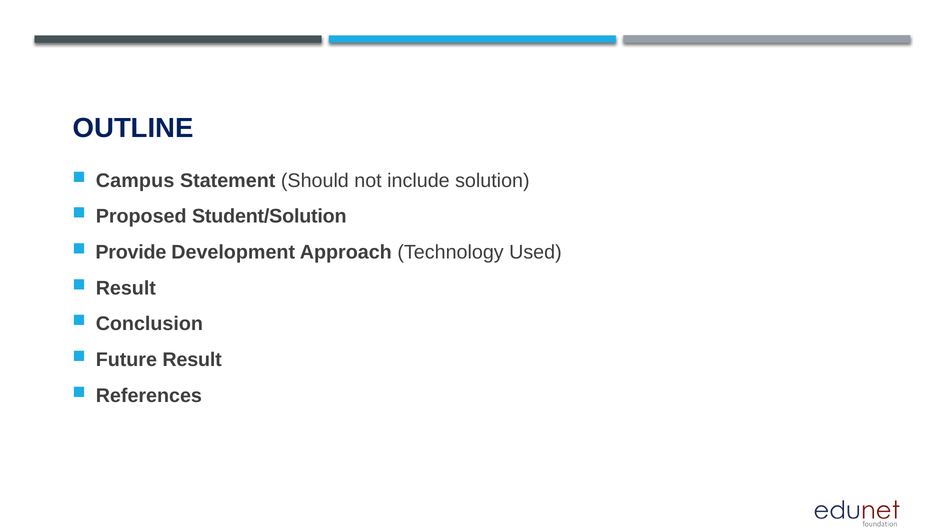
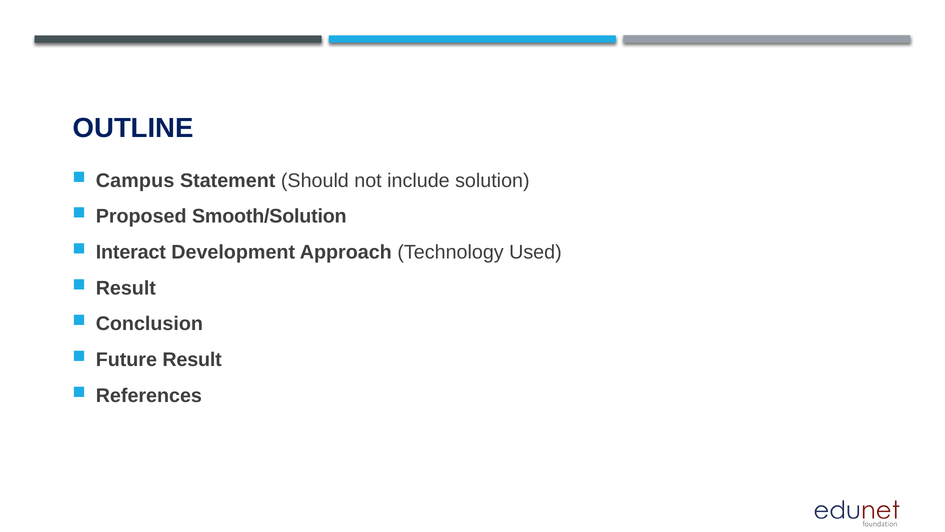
Student/Solution: Student/Solution -> Smooth/Solution
Provide: Provide -> Interact
